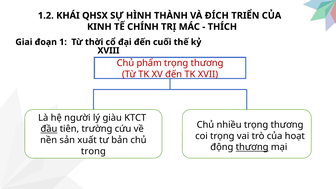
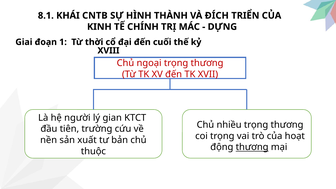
1.2: 1.2 -> 8.1
QHSX: QHSX -> CNTB
THÍCH: THÍCH -> DỰNG
phẩm: phẩm -> ngoại
giàu: giàu -> gian
đầu underline: present -> none
trong: trong -> thuộc
